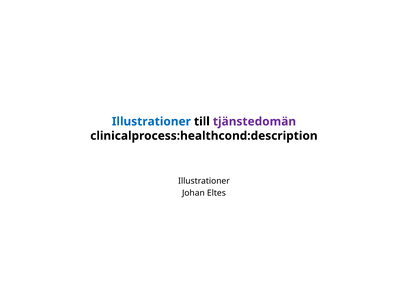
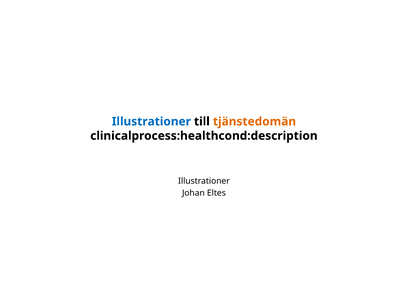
tjänstedomän colour: purple -> orange
